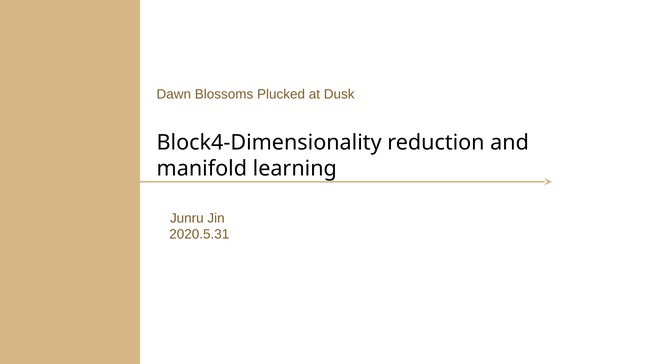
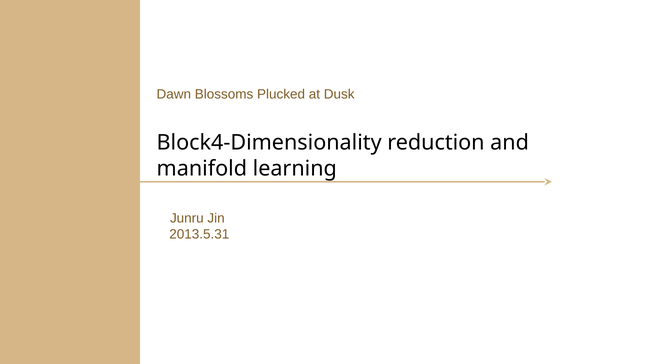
2020.5.31: 2020.5.31 -> 2013.5.31
